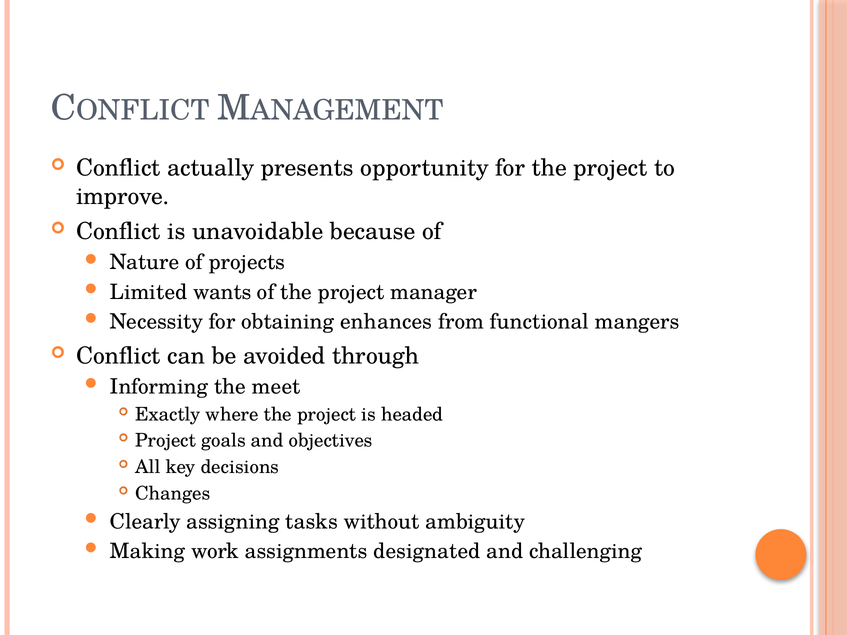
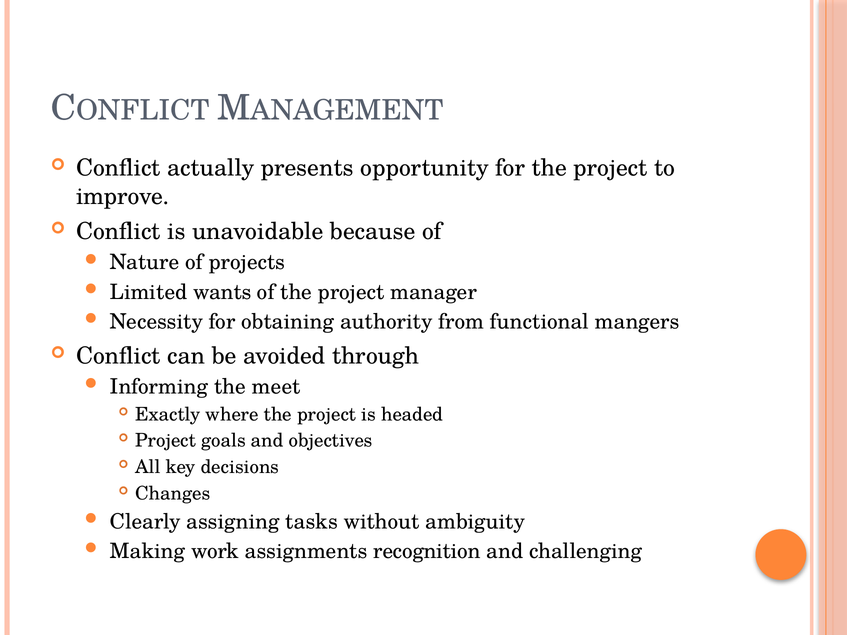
enhances: enhances -> authority
designated: designated -> recognition
